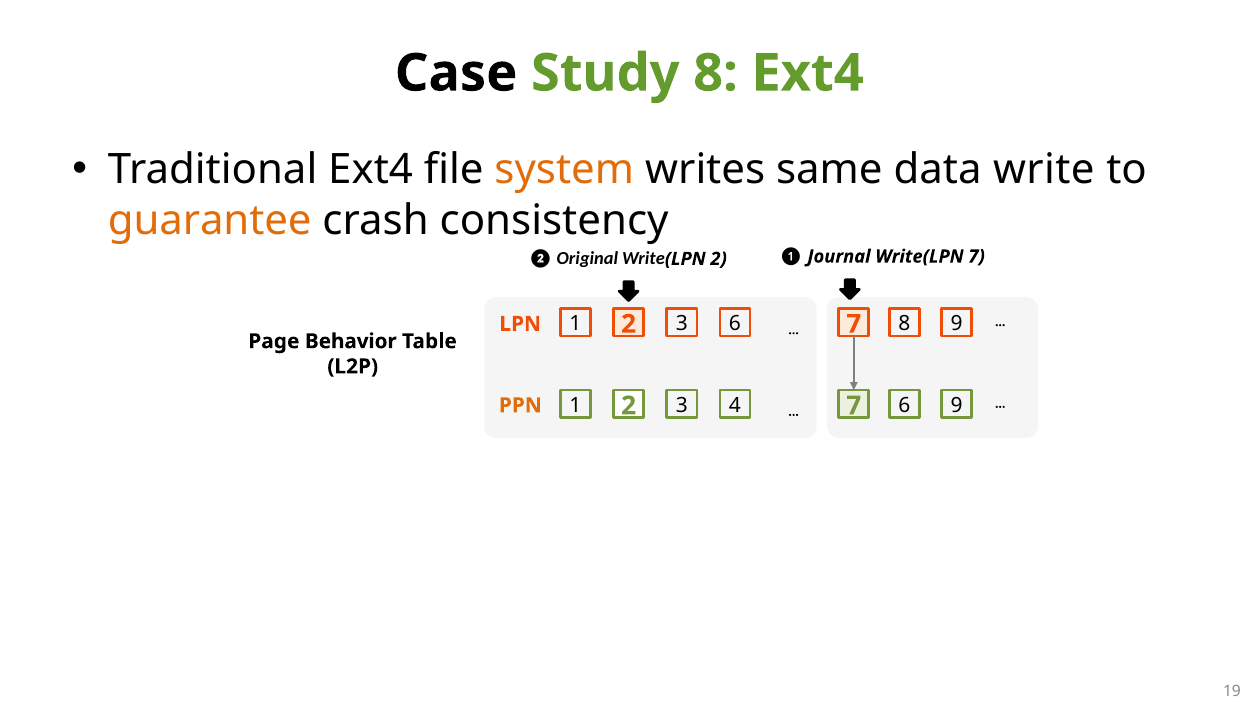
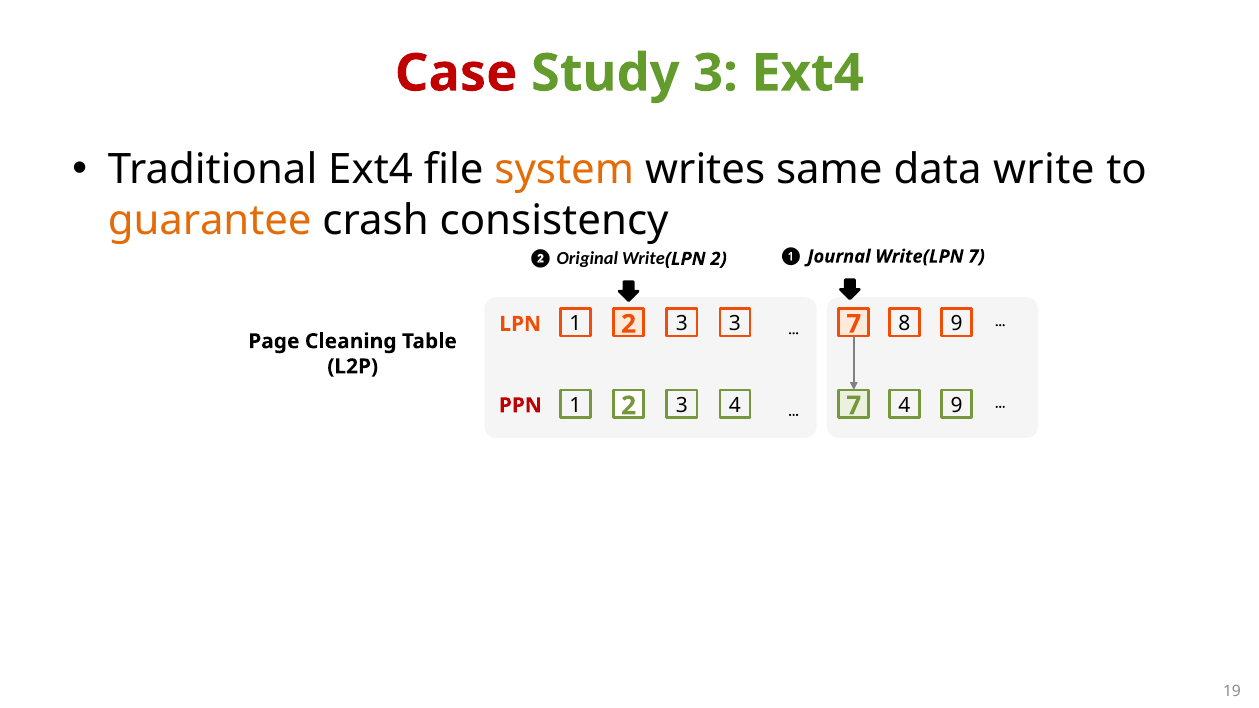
Case colour: black -> red
Study 8: 8 -> 3
6 at (735, 324): 6 -> 3
Behavior: Behavior -> Cleaning
7 6: 6 -> 4
PPN colour: orange -> red
